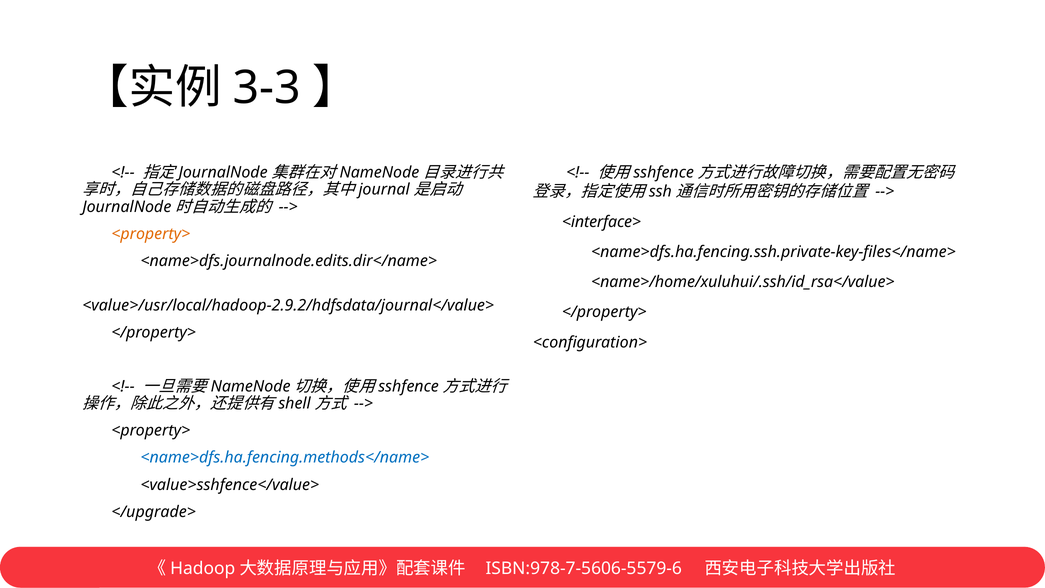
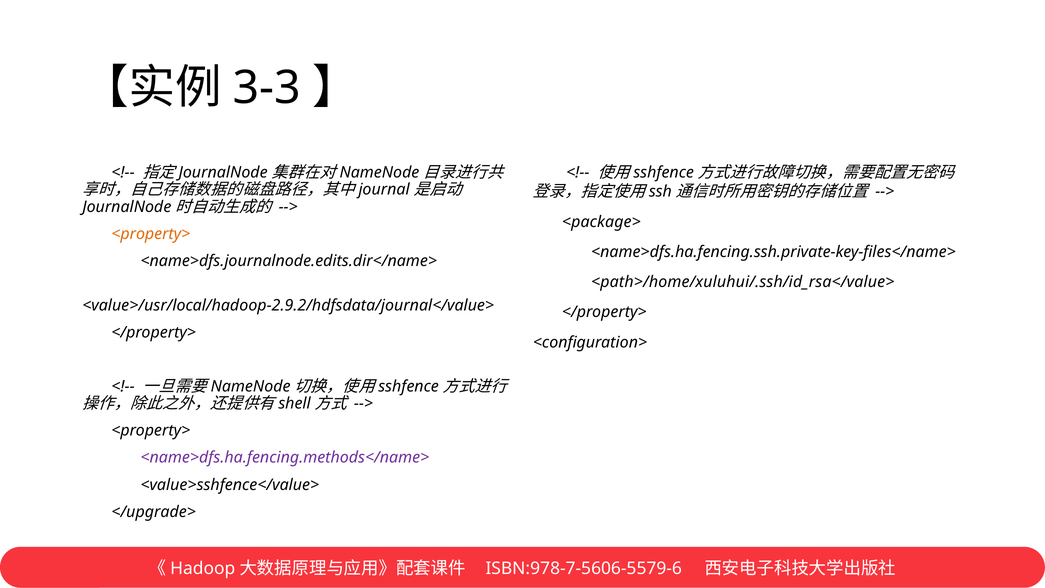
<interface>: <interface> -> <package>
<name>/home/xuluhui/.ssh/id_rsa</value>: <name>/home/xuluhui/.ssh/id_rsa</value> -> <path>/home/xuluhui/.ssh/id_rsa</value>
<name>dfs.ha.fencing.methods</name> colour: blue -> purple
